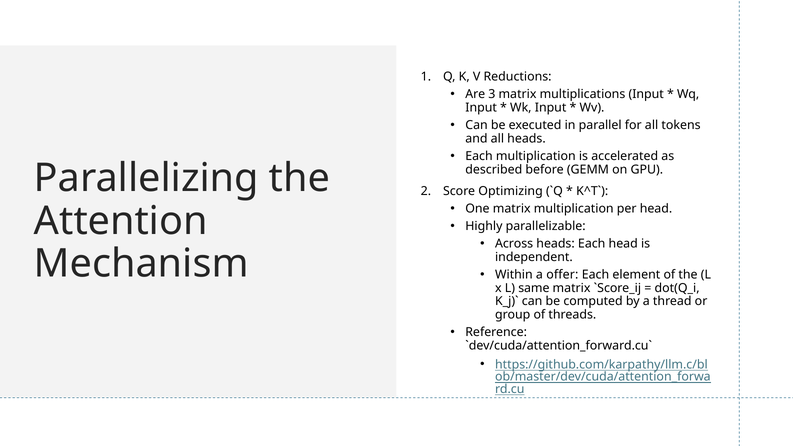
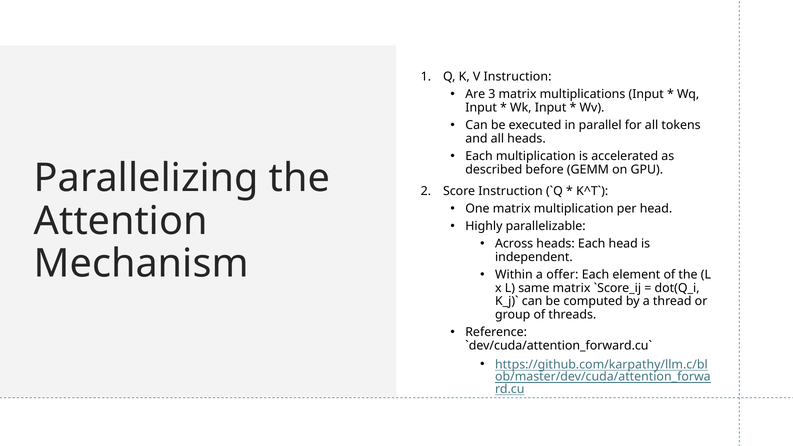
V Reductions: Reductions -> Instruction
Score Optimizing: Optimizing -> Instruction
